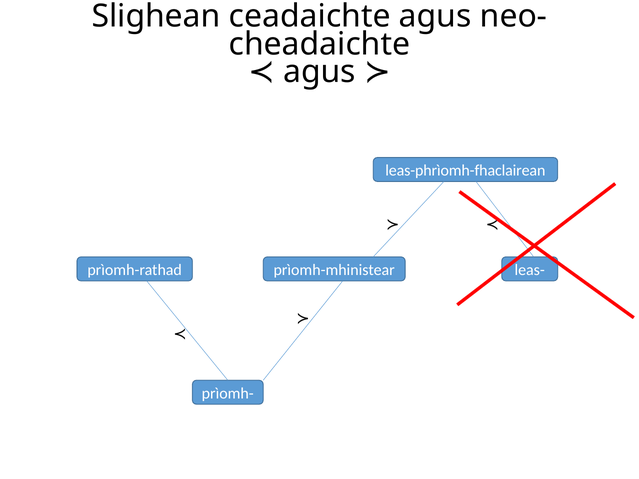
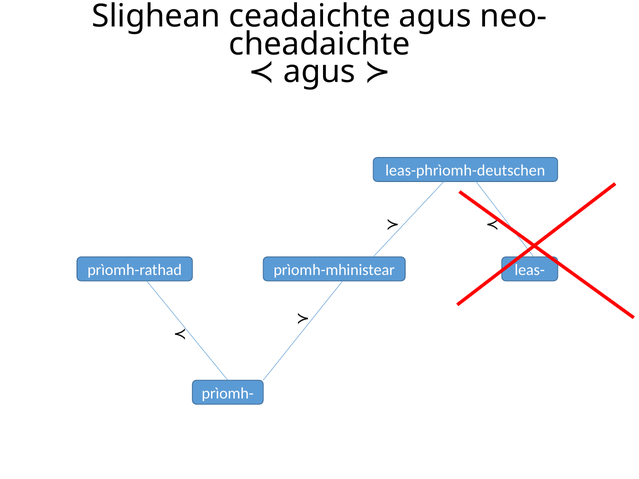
leas-phrìomh-fhaclairean: leas-phrìomh-fhaclairean -> leas-phrìomh-deutschen
